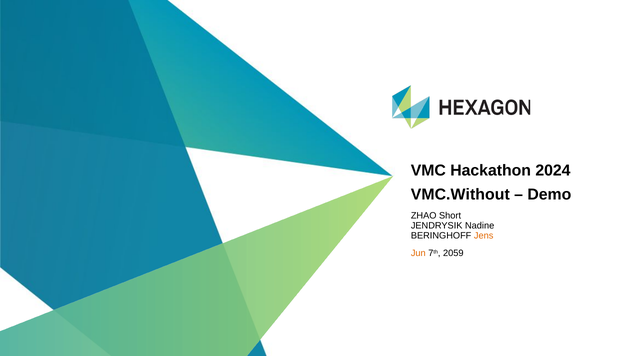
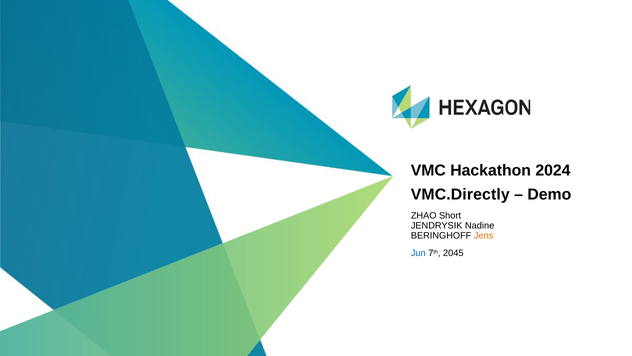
VMC.Without: VMC.Without -> VMC.Directly
Jun colour: orange -> blue
2059: 2059 -> 2045
